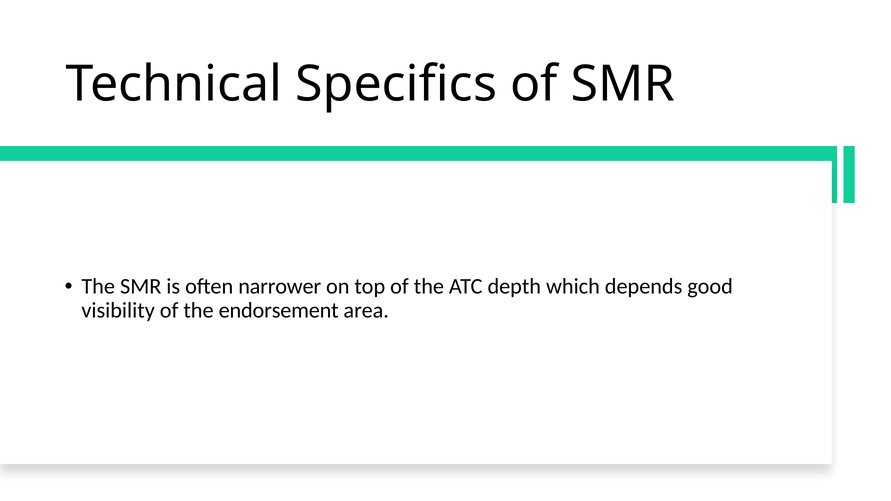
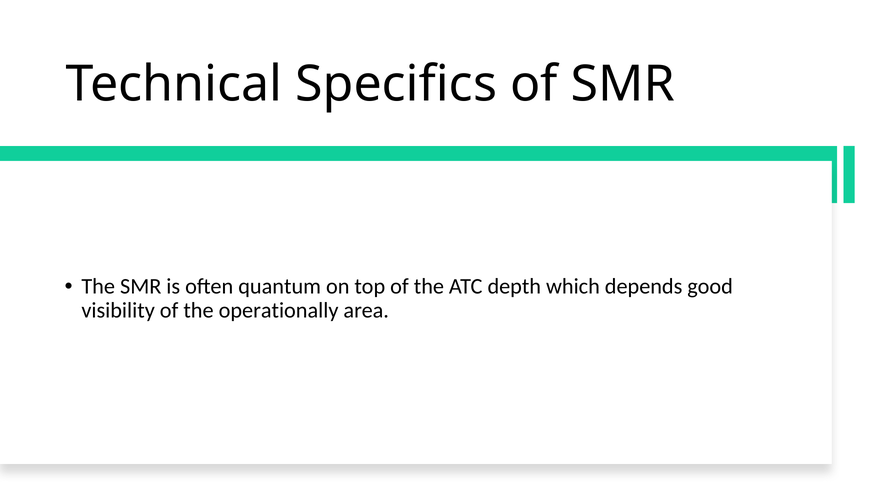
narrower: narrower -> quantum
endorsement: endorsement -> operationally
